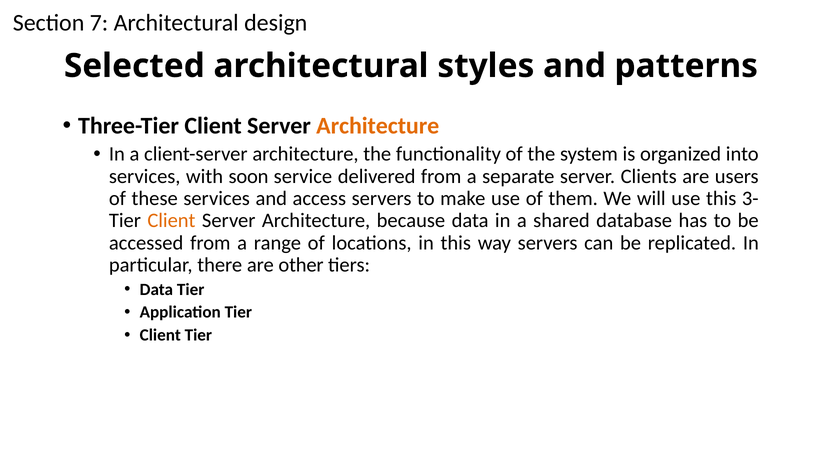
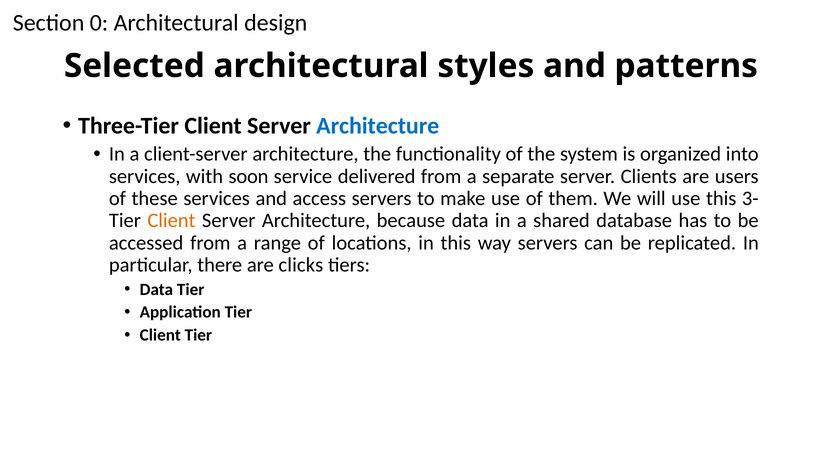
7: 7 -> 0
Architecture at (378, 126) colour: orange -> blue
other: other -> clicks
